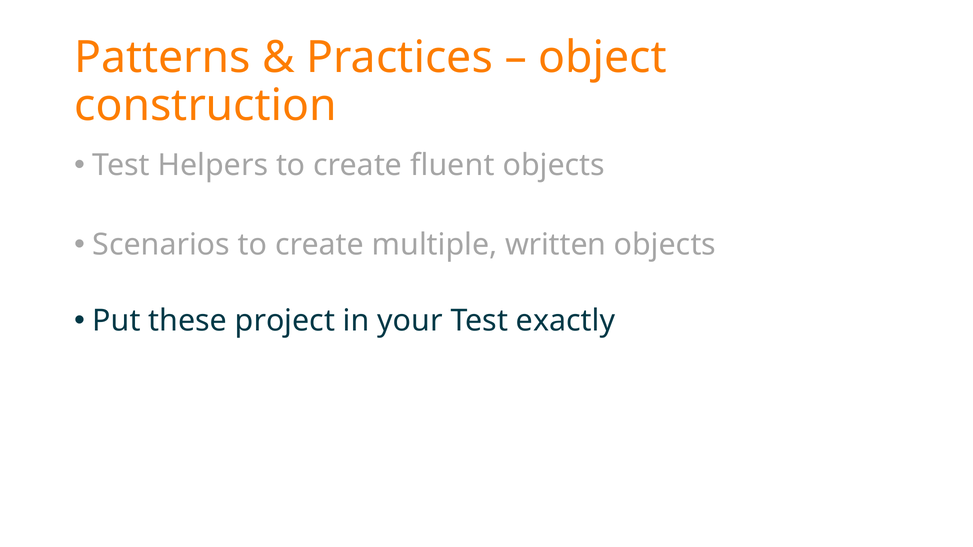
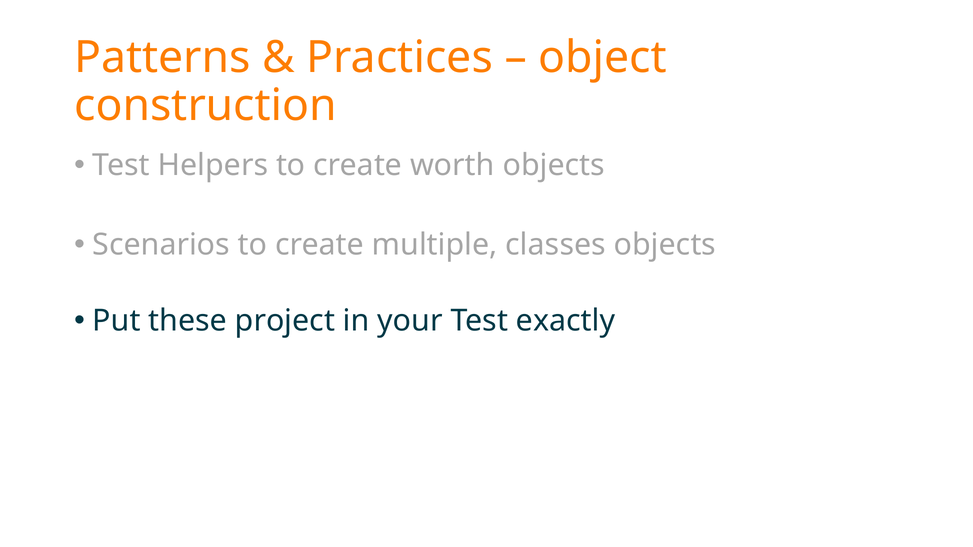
fluent: fluent -> worth
written: written -> classes
